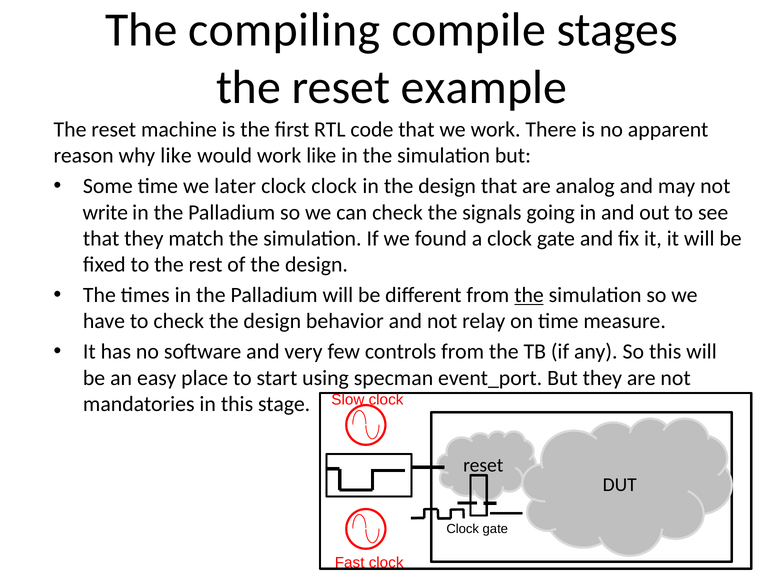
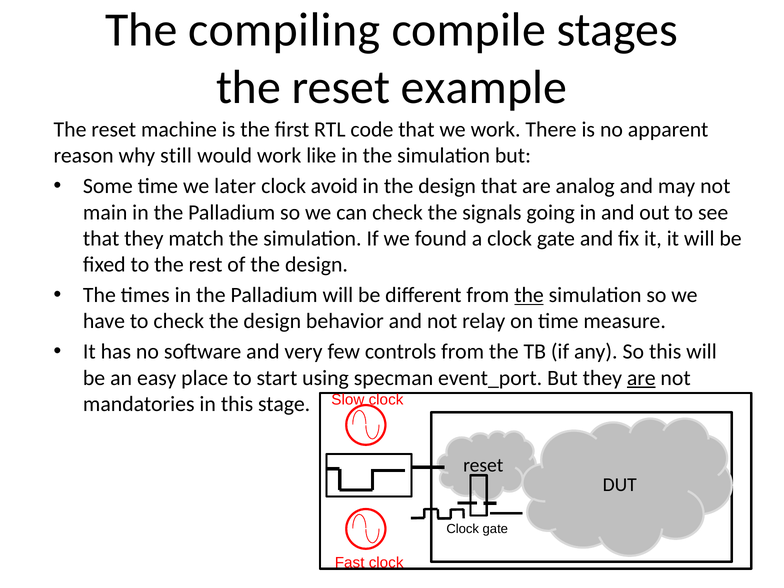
why like: like -> still
clock at (334, 186): clock -> avoid
write: write -> main
are at (641, 378) underline: none -> present
